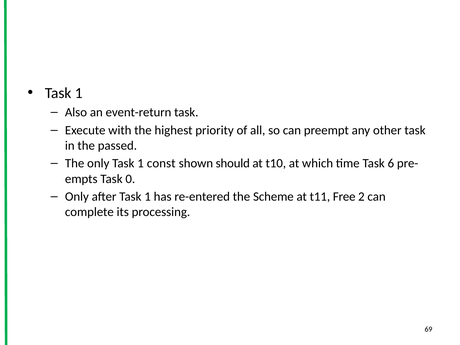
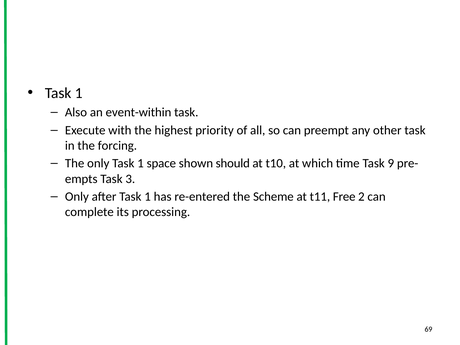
event-return: event-return -> event-within
passed: passed -> forcing
const: const -> space
6: 6 -> 9
0: 0 -> 3
